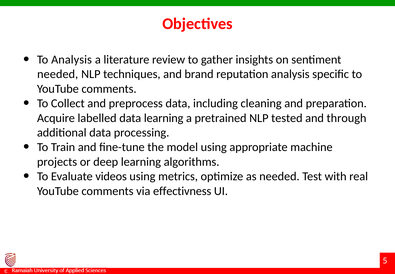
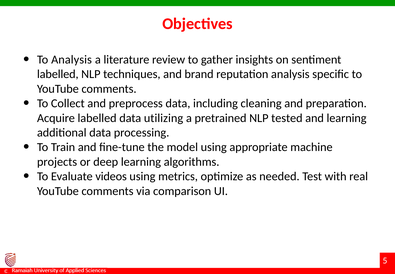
needed at (58, 74): needed -> labelled
data learning: learning -> utilizing
and through: through -> learning
effectivness: effectivness -> comparison
